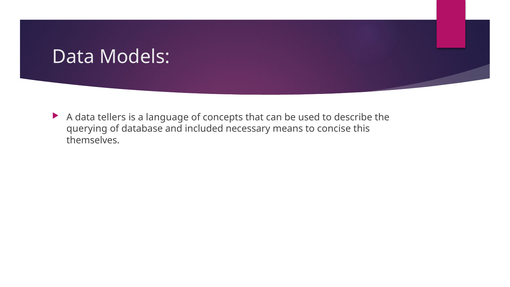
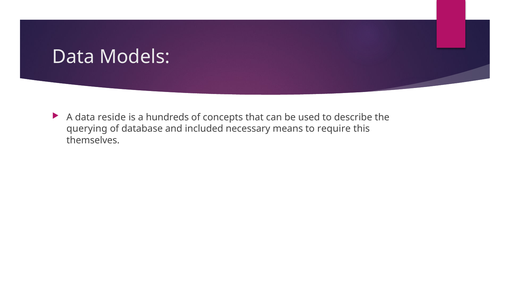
tellers: tellers -> reside
language: language -> hundreds
concise: concise -> require
